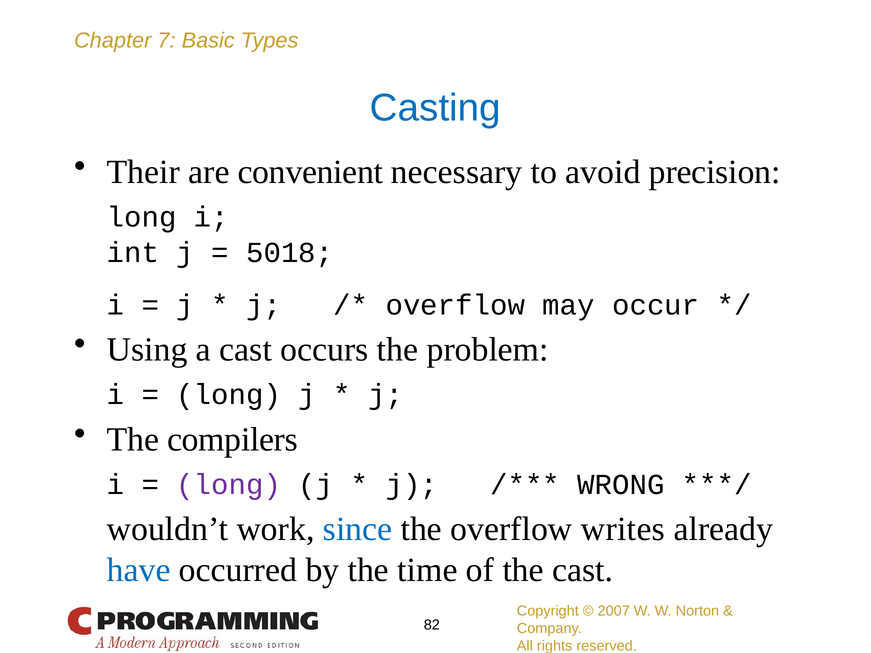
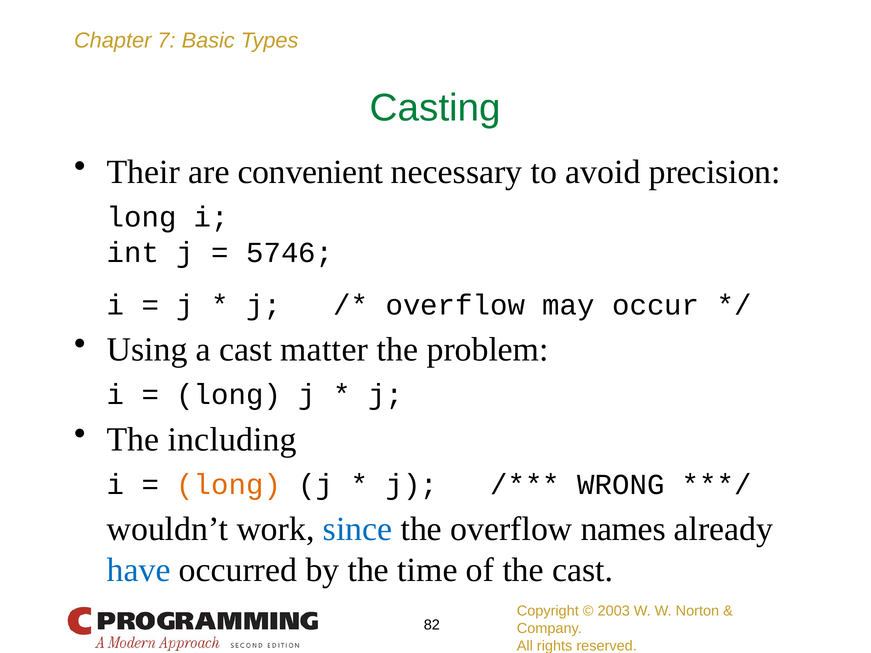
Casting colour: blue -> green
5018: 5018 -> 5746
occurs: occurs -> matter
compilers: compilers -> including
long at (229, 485) colour: purple -> orange
writes: writes -> names
2007: 2007 -> 2003
